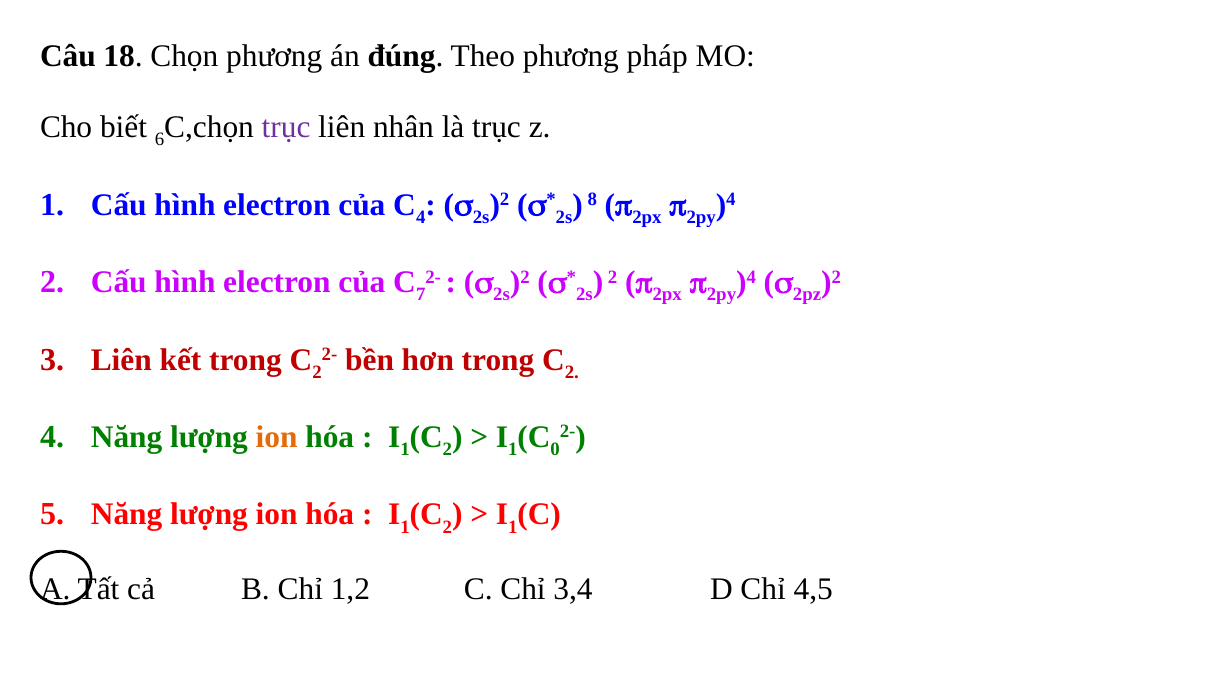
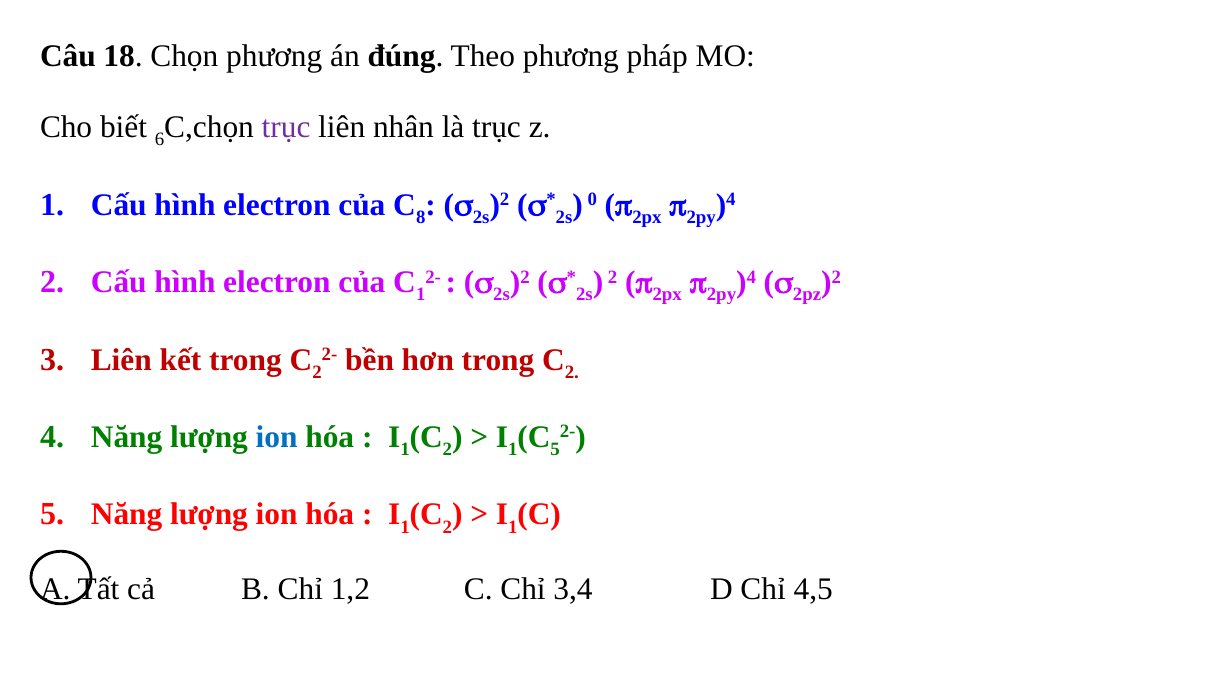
C 4: 4 -> 8
8: 8 -> 0
C 7: 7 -> 1
ion at (277, 437) colour: orange -> blue
C 0: 0 -> 5
